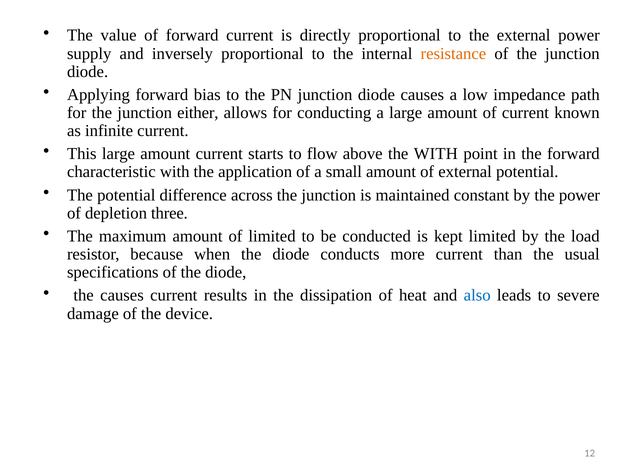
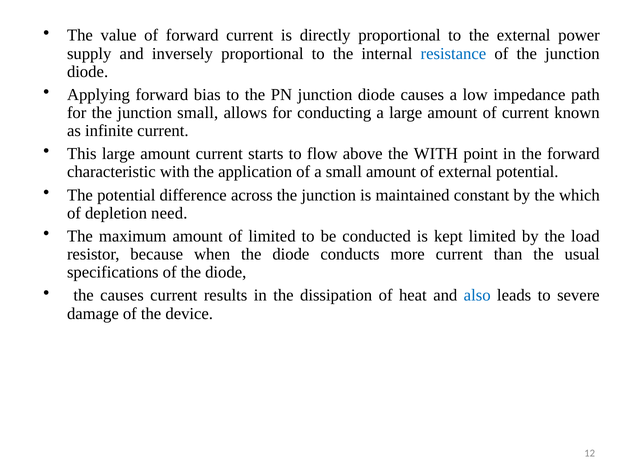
resistance colour: orange -> blue
junction either: either -> small
the power: power -> which
three: three -> need
